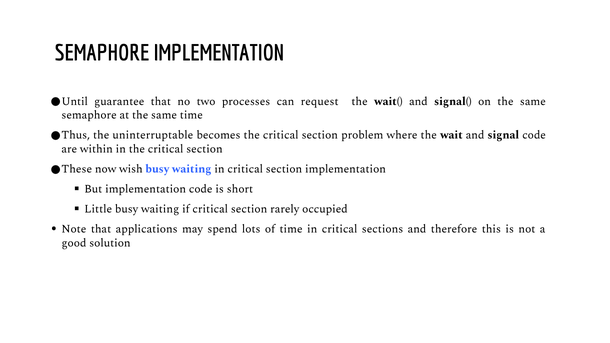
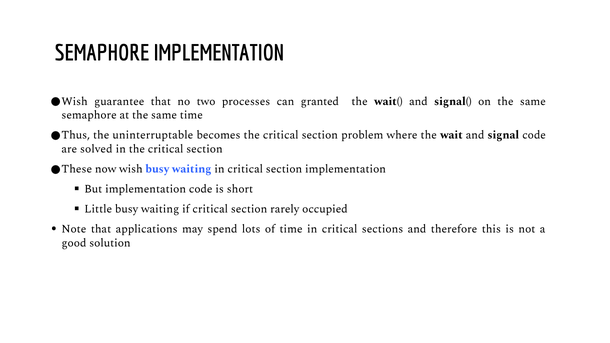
Until at (75, 101): Until -> Wish
request: request -> granted
within: within -> solved
